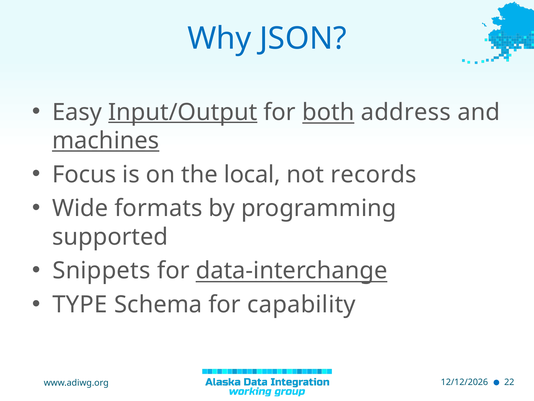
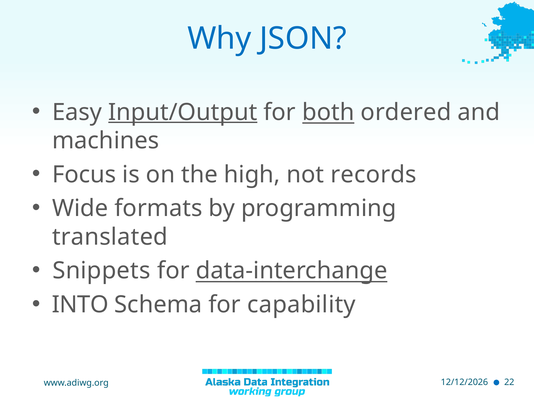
address: address -> ordered
machines underline: present -> none
local: local -> high
supported: supported -> translated
TYPE: TYPE -> INTO
